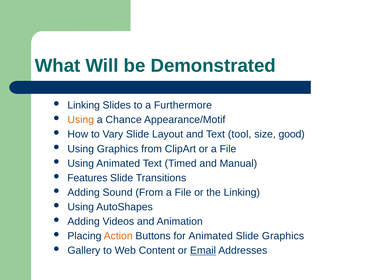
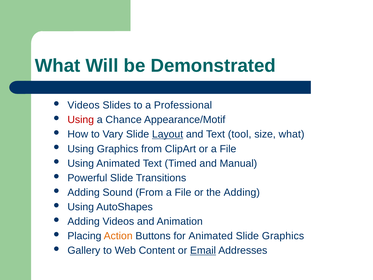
Linking at (84, 105): Linking -> Videos
Furthermore: Furthermore -> Professional
Using at (81, 120) colour: orange -> red
Layout underline: none -> present
size good: good -> what
Features: Features -> Powerful
the Linking: Linking -> Adding
